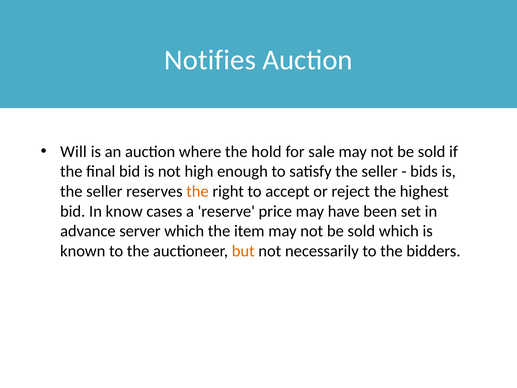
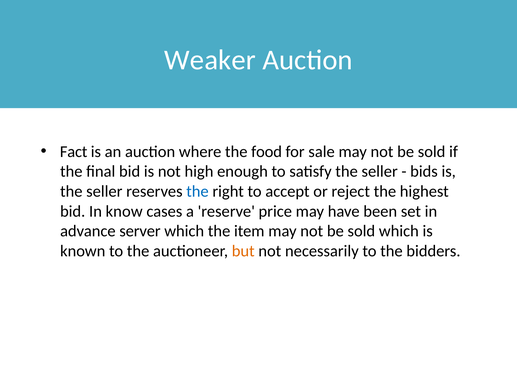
Notifies: Notifies -> Weaker
Will: Will -> Fact
hold: hold -> food
the at (197, 191) colour: orange -> blue
